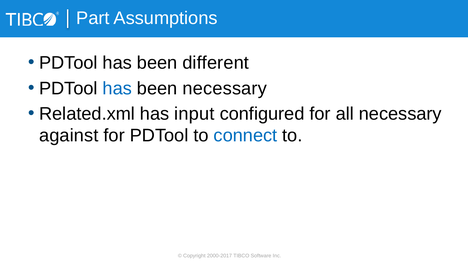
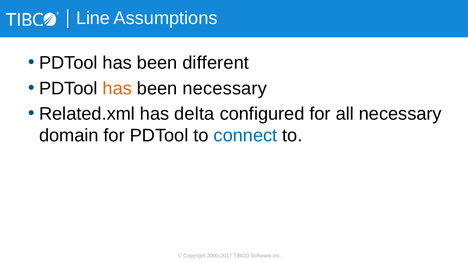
Part: Part -> Line
has at (117, 88) colour: blue -> orange
input: input -> delta
against: against -> domain
